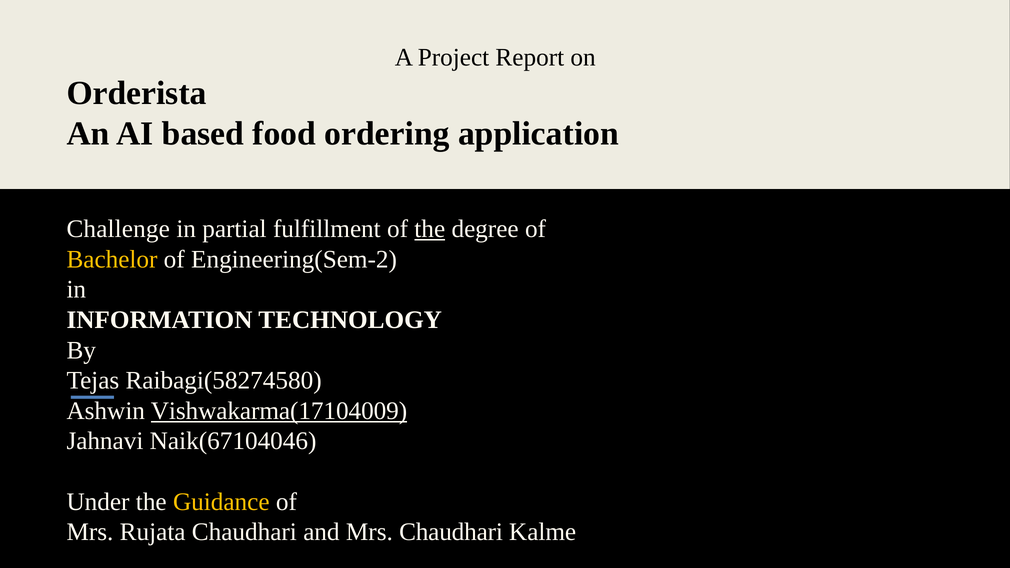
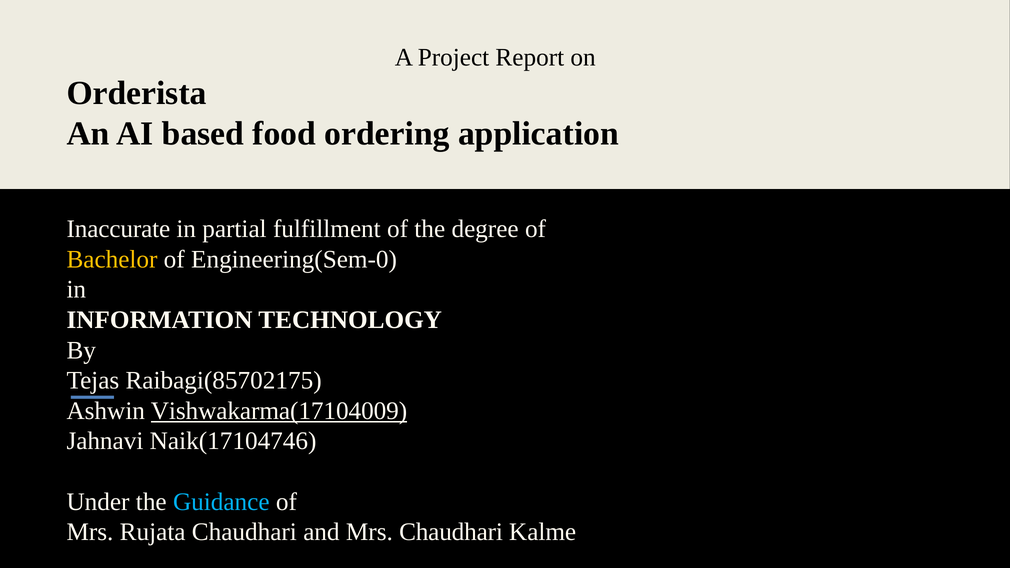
Challenge: Challenge -> Inaccurate
the at (430, 229) underline: present -> none
Engineering(Sem-2: Engineering(Sem-2 -> Engineering(Sem-0
Raibagi(58274580: Raibagi(58274580 -> Raibagi(85702175
Naik(67104046: Naik(67104046 -> Naik(17104746
Guidance colour: yellow -> light blue
